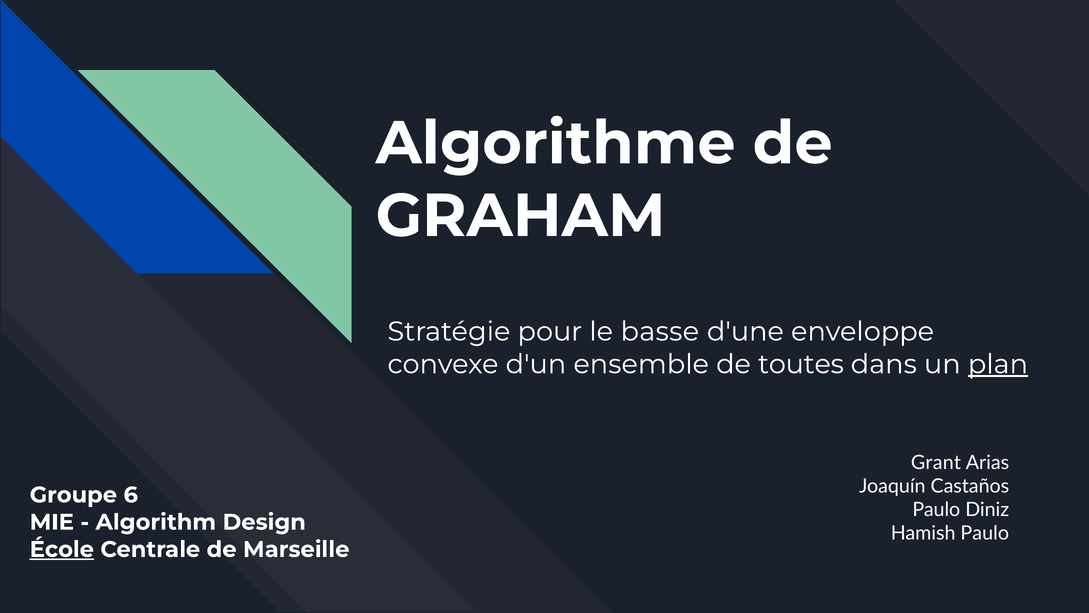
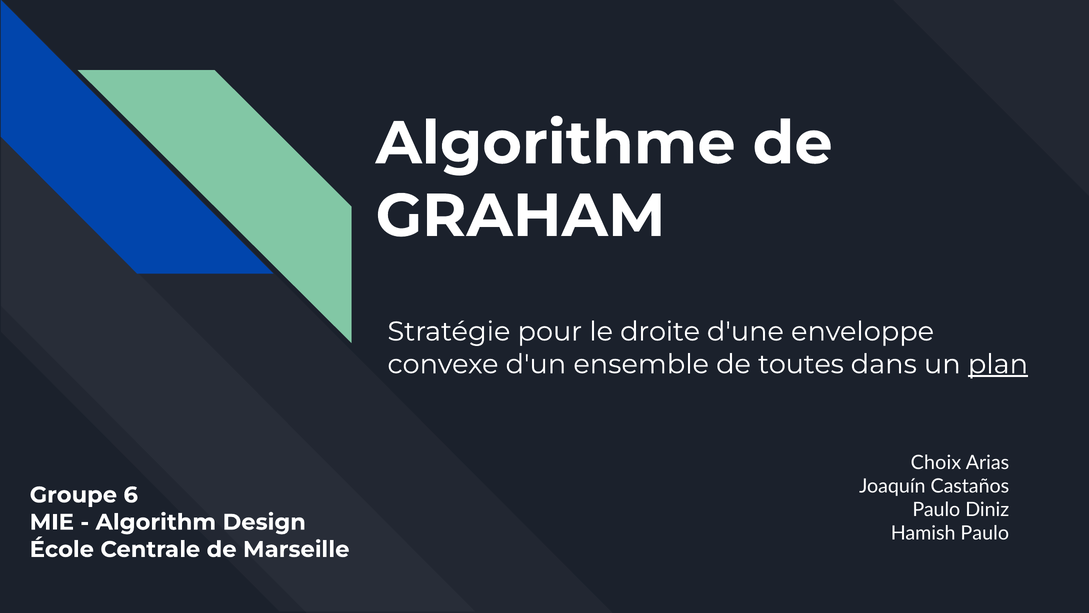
basse: basse -> droite
Grant: Grant -> Choix
École underline: present -> none
